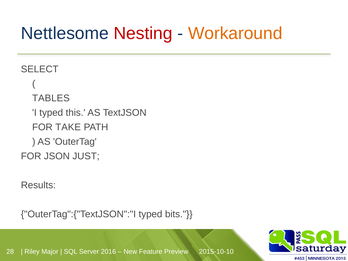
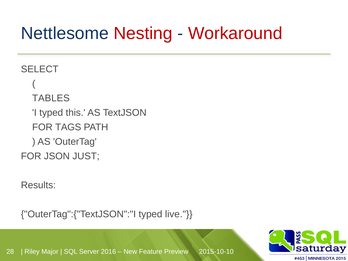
Workaround colour: orange -> red
TAKE: TAKE -> TAGS
bits: bits -> live
